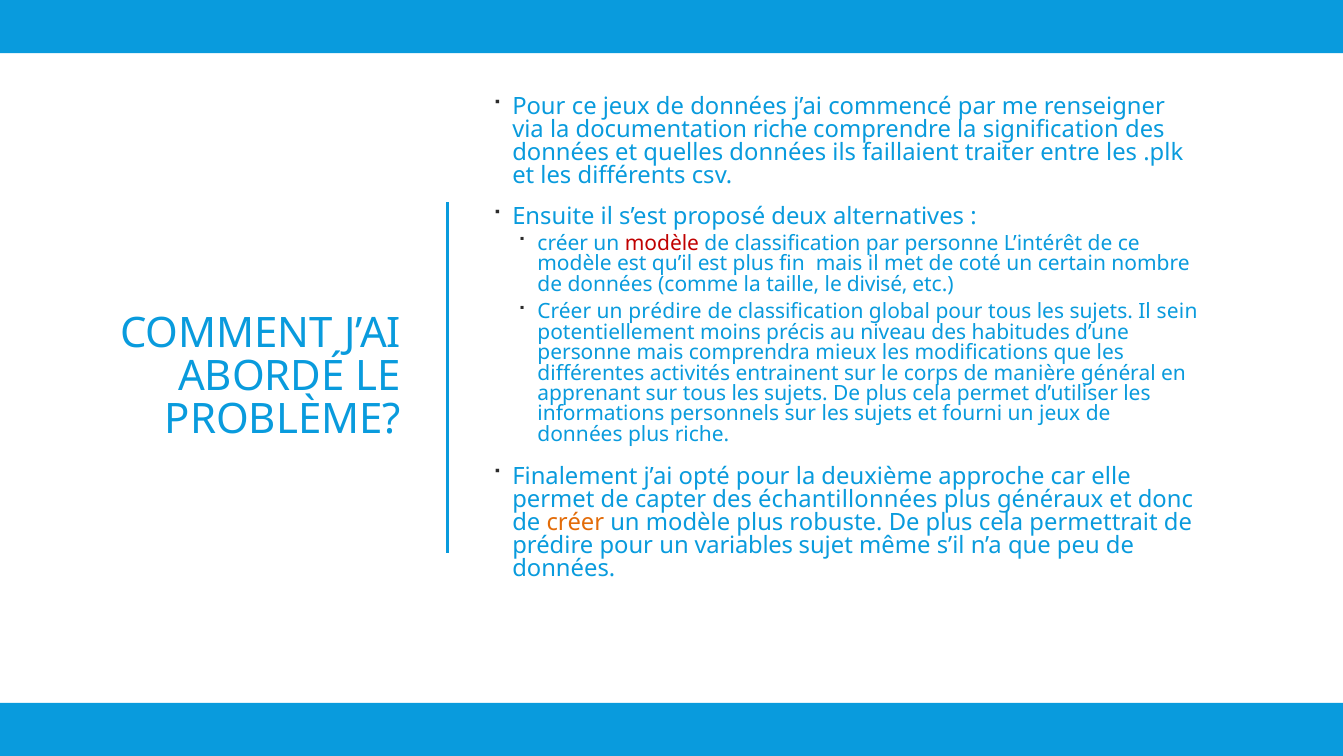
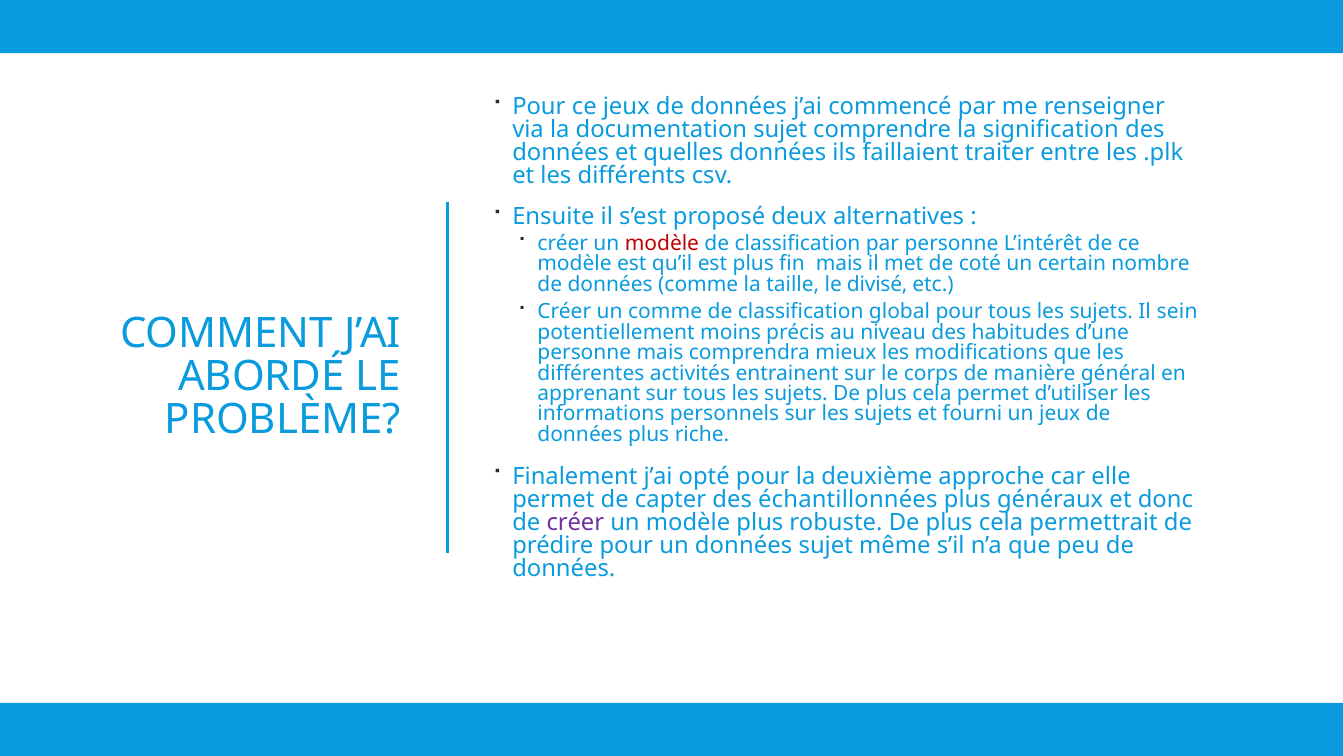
documentation riche: riche -> sujet
un prédire: prédire -> comme
créer at (575, 522) colour: orange -> purple
un variables: variables -> données
